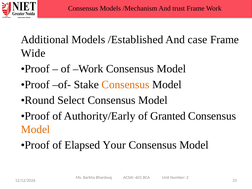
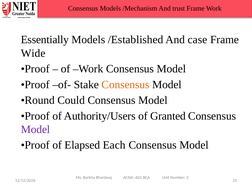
Additional: Additional -> Essentially
Select: Select -> Could
Authority/Early: Authority/Early -> Authority/Users
Model at (35, 129) colour: orange -> purple
Your: Your -> Each
